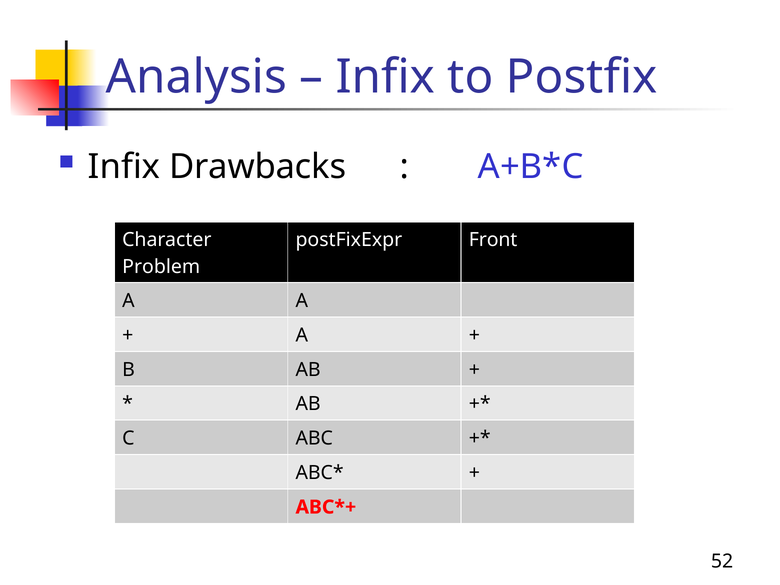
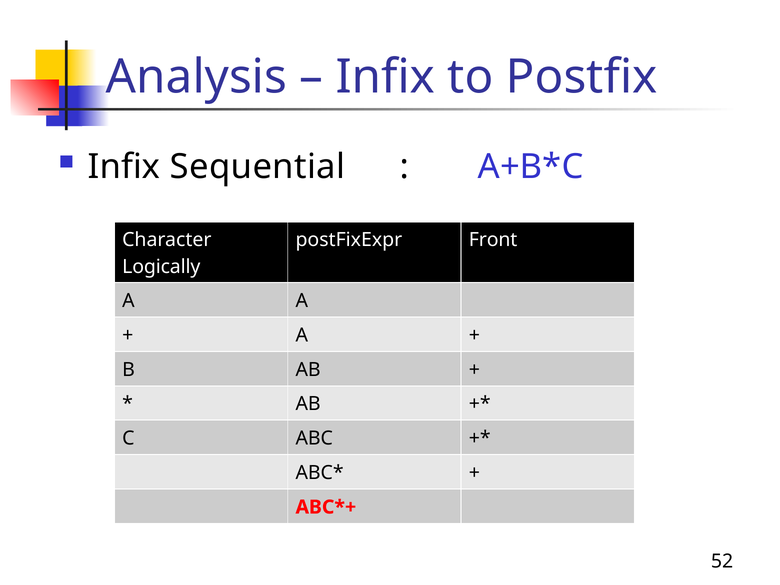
Drawbacks: Drawbacks -> Sequential
Problem: Problem -> Logically
